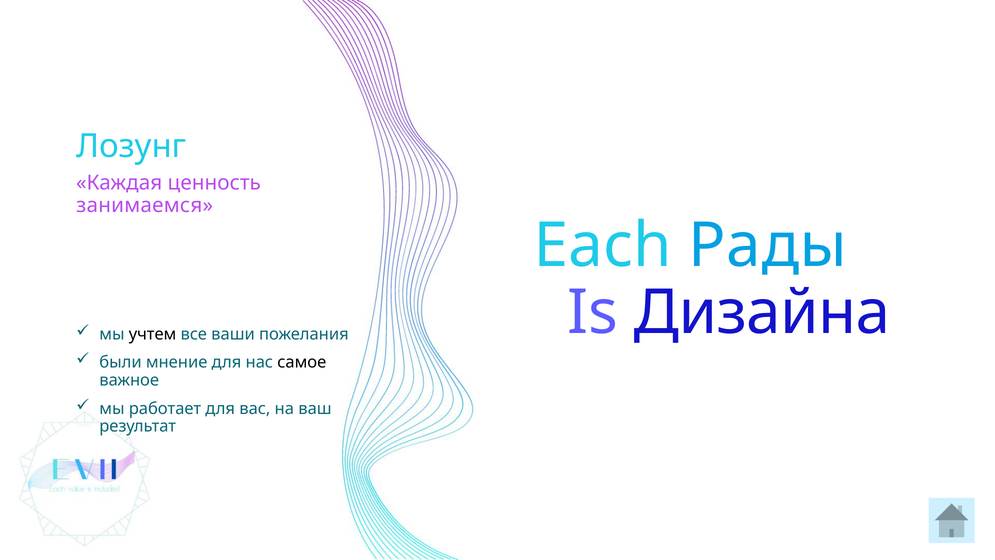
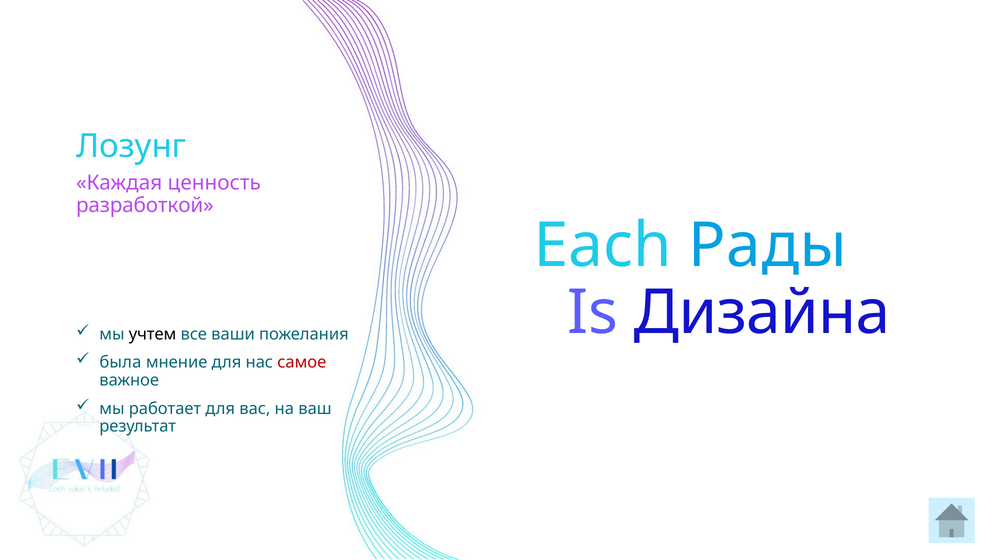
занимаемся: занимаемся -> разработкой
были: были -> была
самое colour: black -> red
